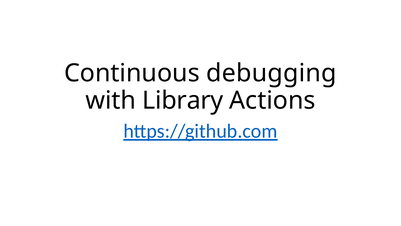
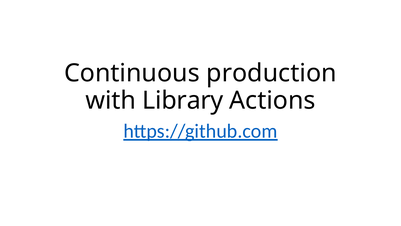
debugging: debugging -> production
